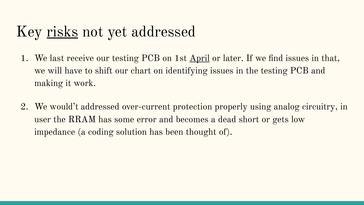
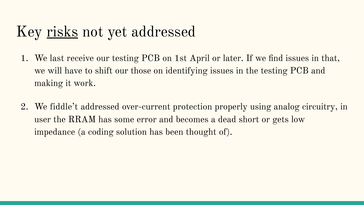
April underline: present -> none
chart: chart -> those
would’t: would’t -> fiddle’t
